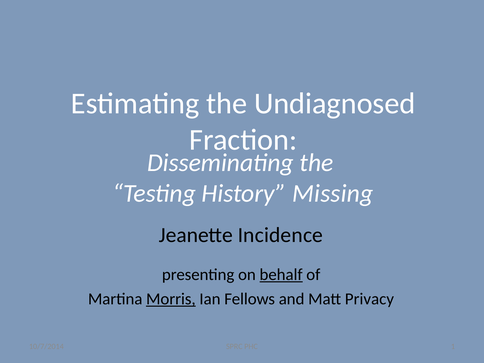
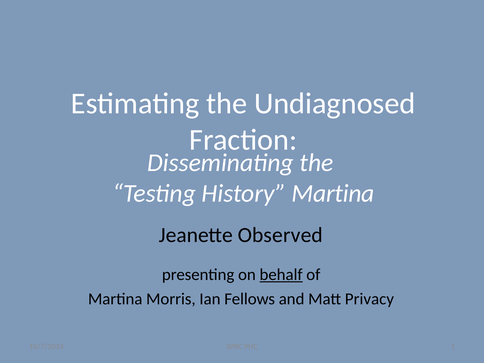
History Missing: Missing -> Martina
Incidence: Incidence -> Observed
Morris underline: present -> none
